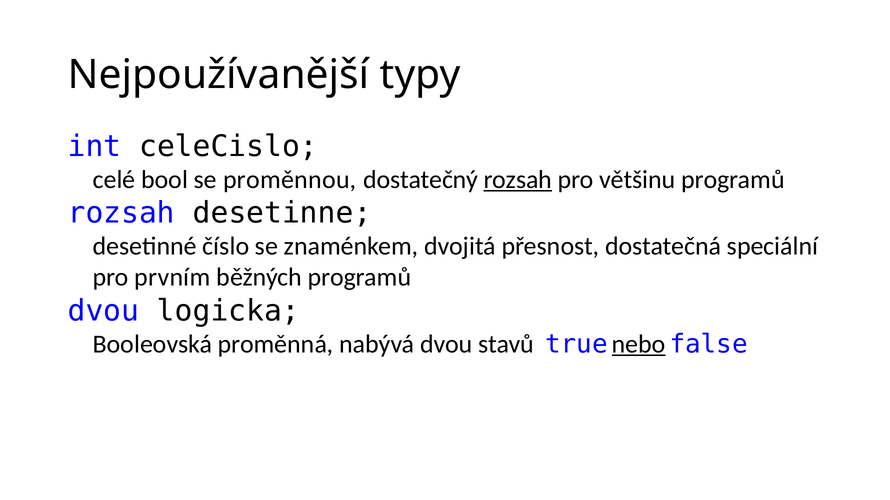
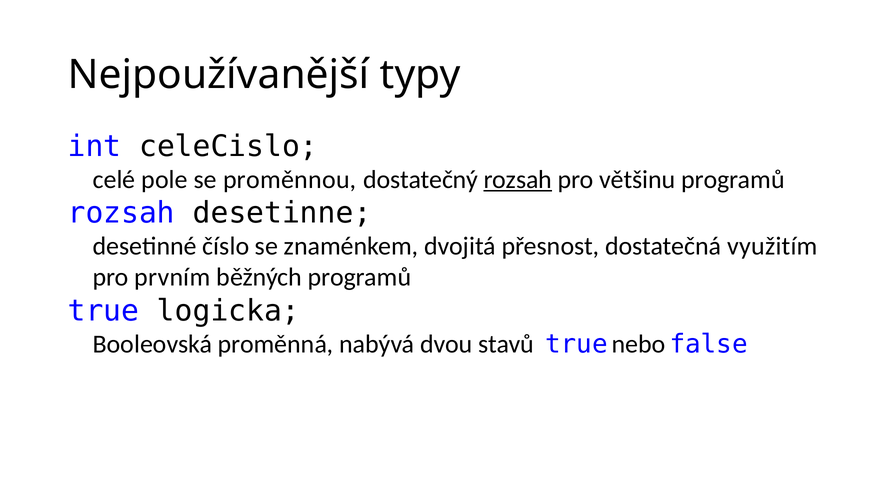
bool: bool -> pole
speciální: speciální -> využitím
dvou at (103, 311): dvou -> true
nebo underline: present -> none
